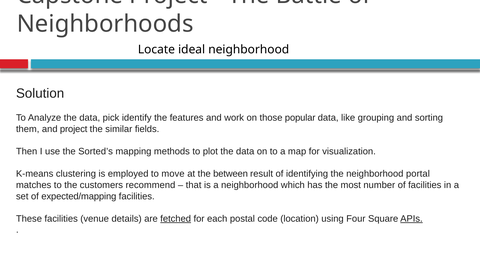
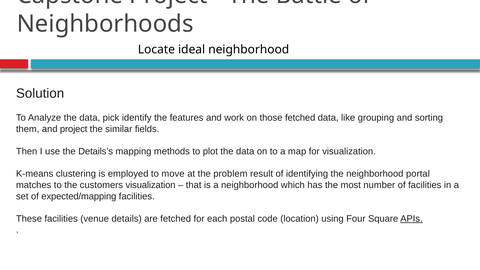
those popular: popular -> fetched
Sorted’s: Sorted’s -> Details’s
between: between -> problem
customers recommend: recommend -> visualization
fetched at (176, 219) underline: present -> none
